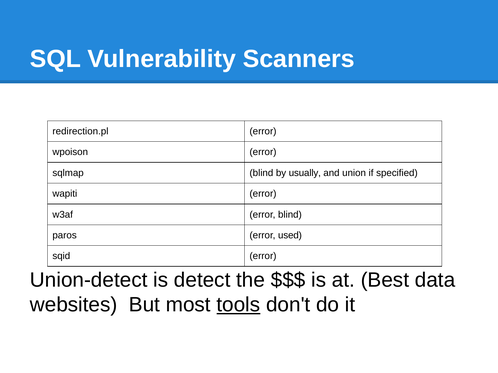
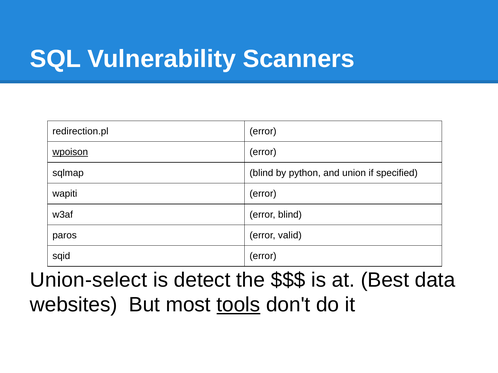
wpoison underline: none -> present
usually: usually -> python
used: used -> valid
Union-detect: Union-detect -> Union-select
